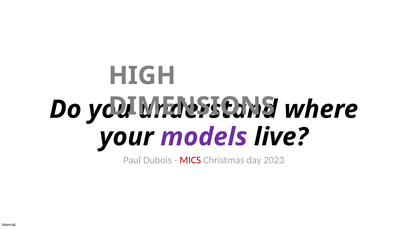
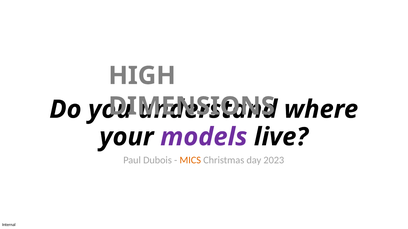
MICS colour: red -> orange
